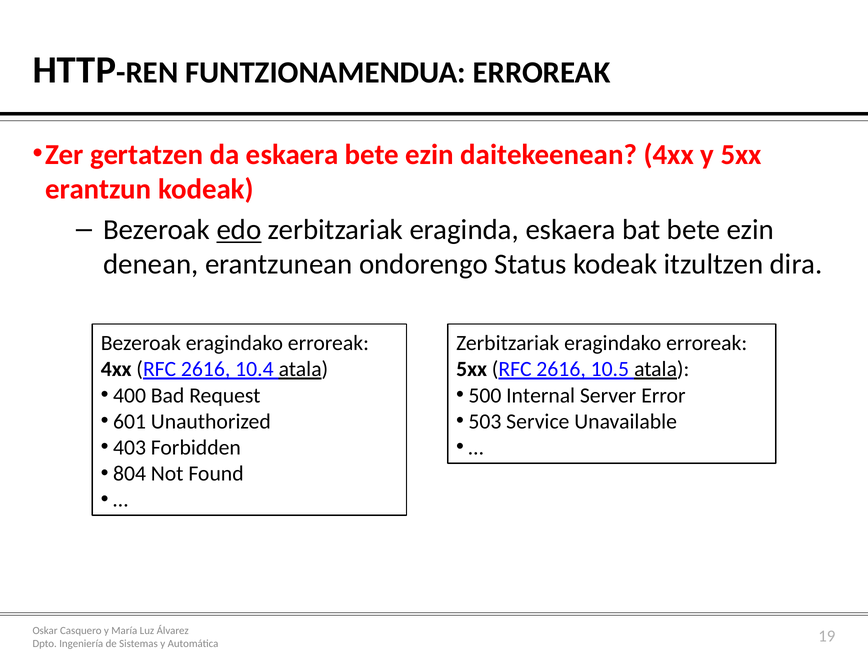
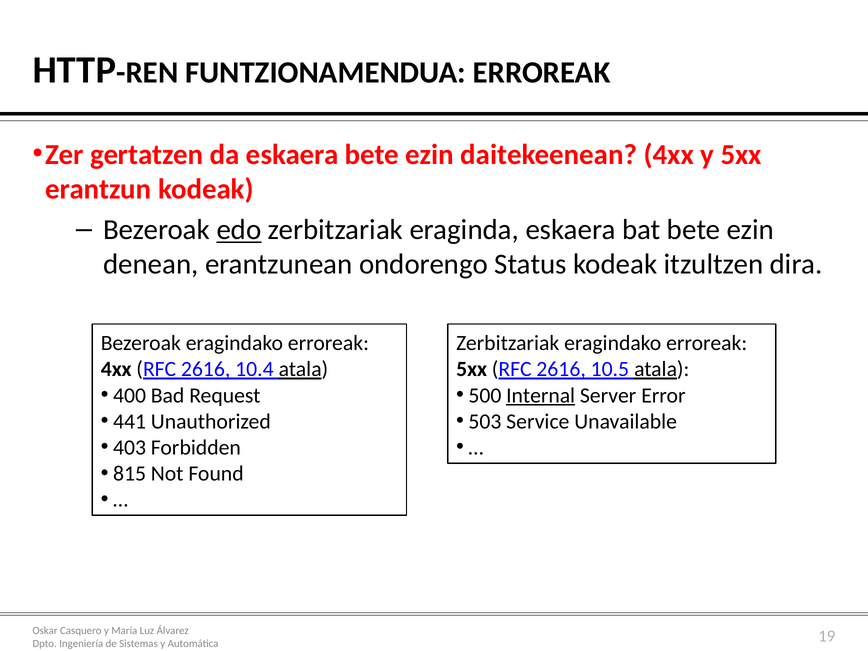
Internal underline: none -> present
601: 601 -> 441
804: 804 -> 815
